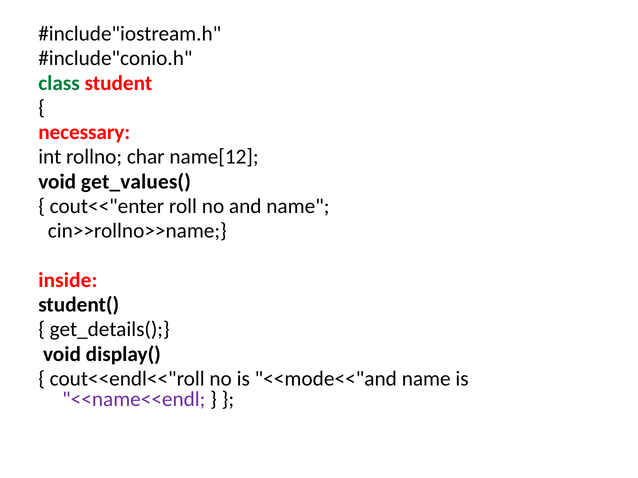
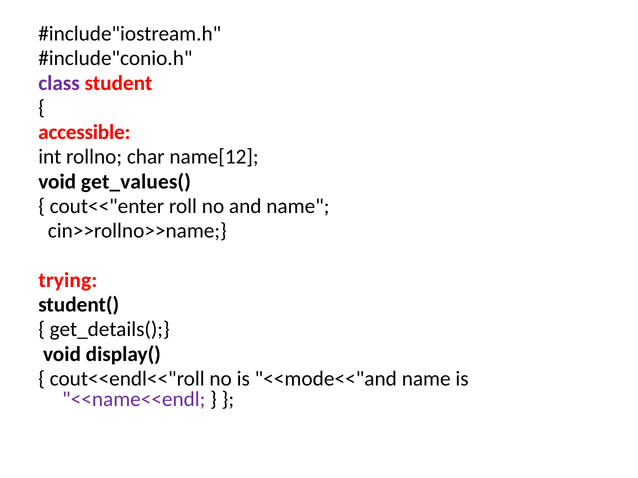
class colour: green -> purple
necessary: necessary -> accessible
inside: inside -> trying
